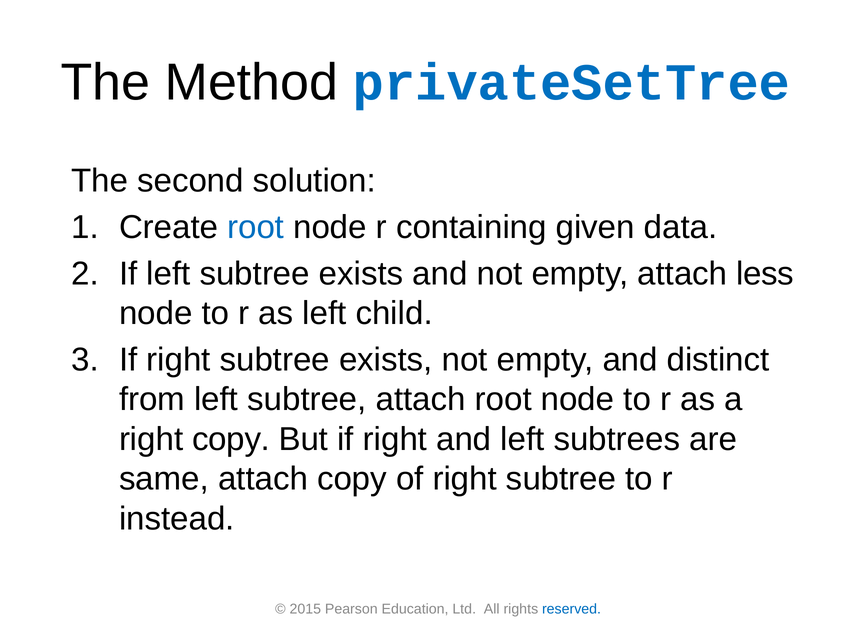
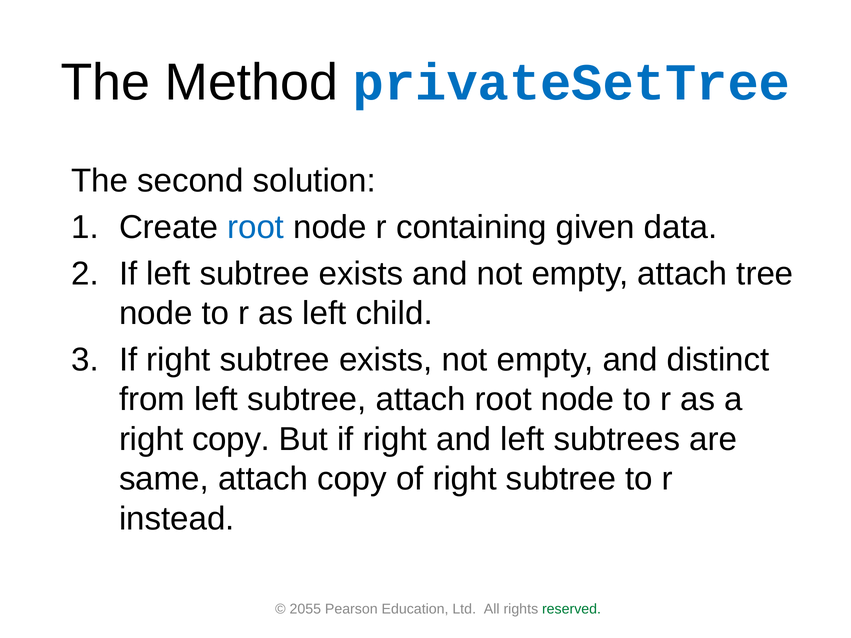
less: less -> tree
2015: 2015 -> 2055
reserved colour: blue -> green
